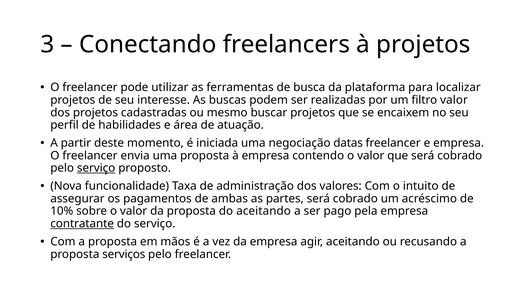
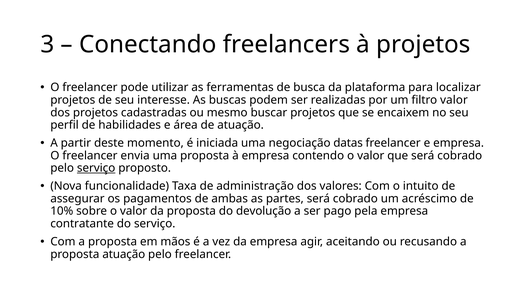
do aceitando: aceitando -> devolução
contratante underline: present -> none
proposta serviços: serviços -> atuação
